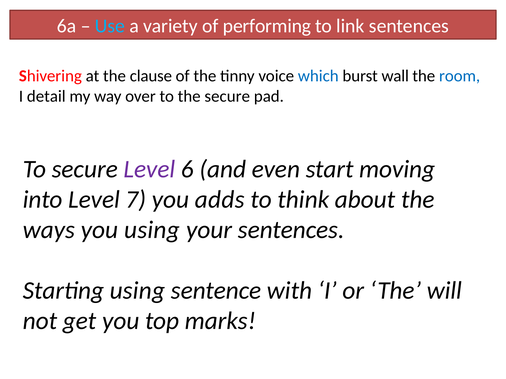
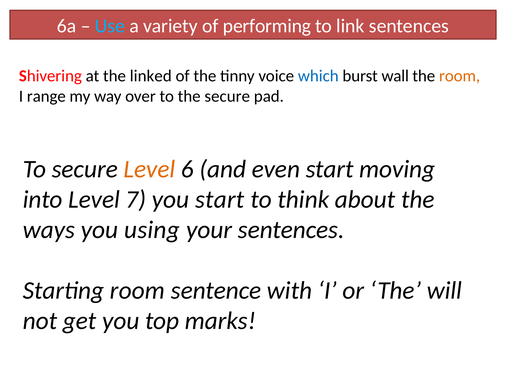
clause: clause -> linked
room at (460, 76) colour: blue -> orange
detail: detail -> range
Level at (149, 169) colour: purple -> orange
you adds: adds -> start
Starting using: using -> room
